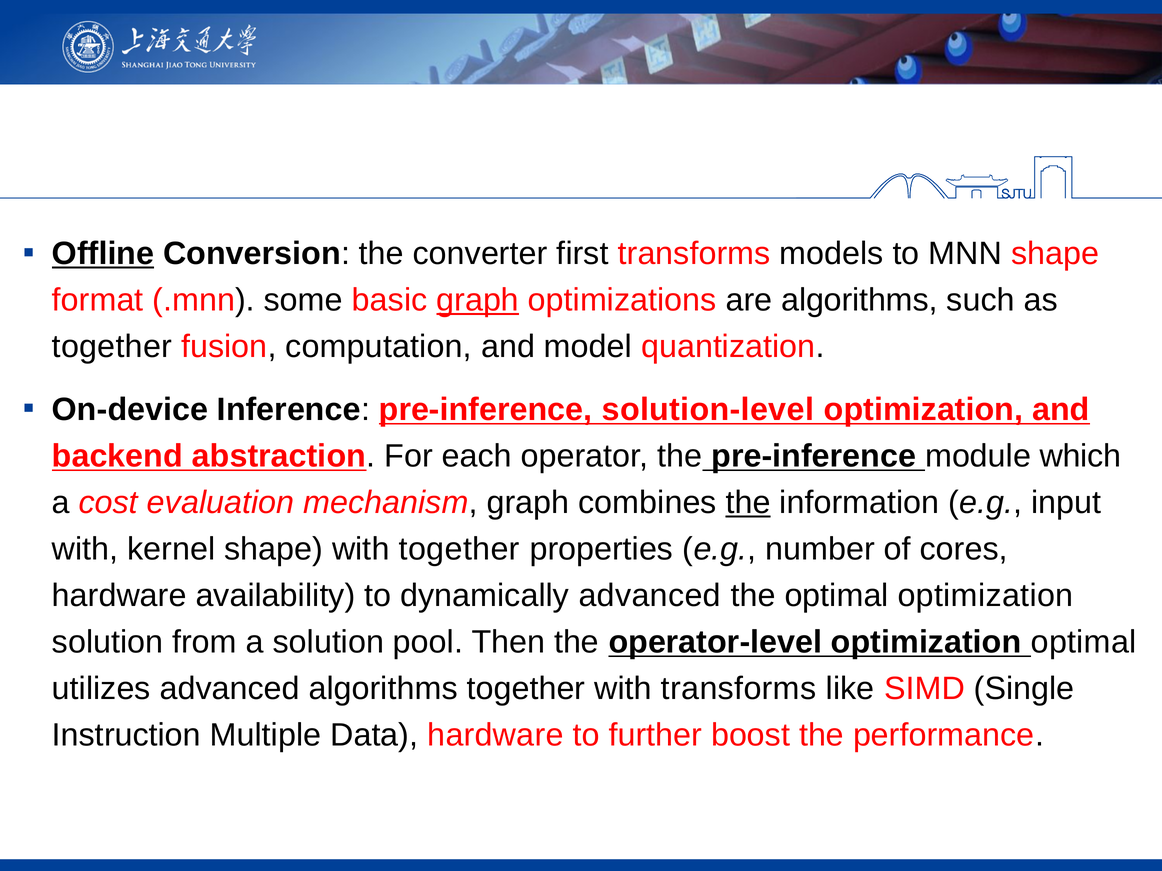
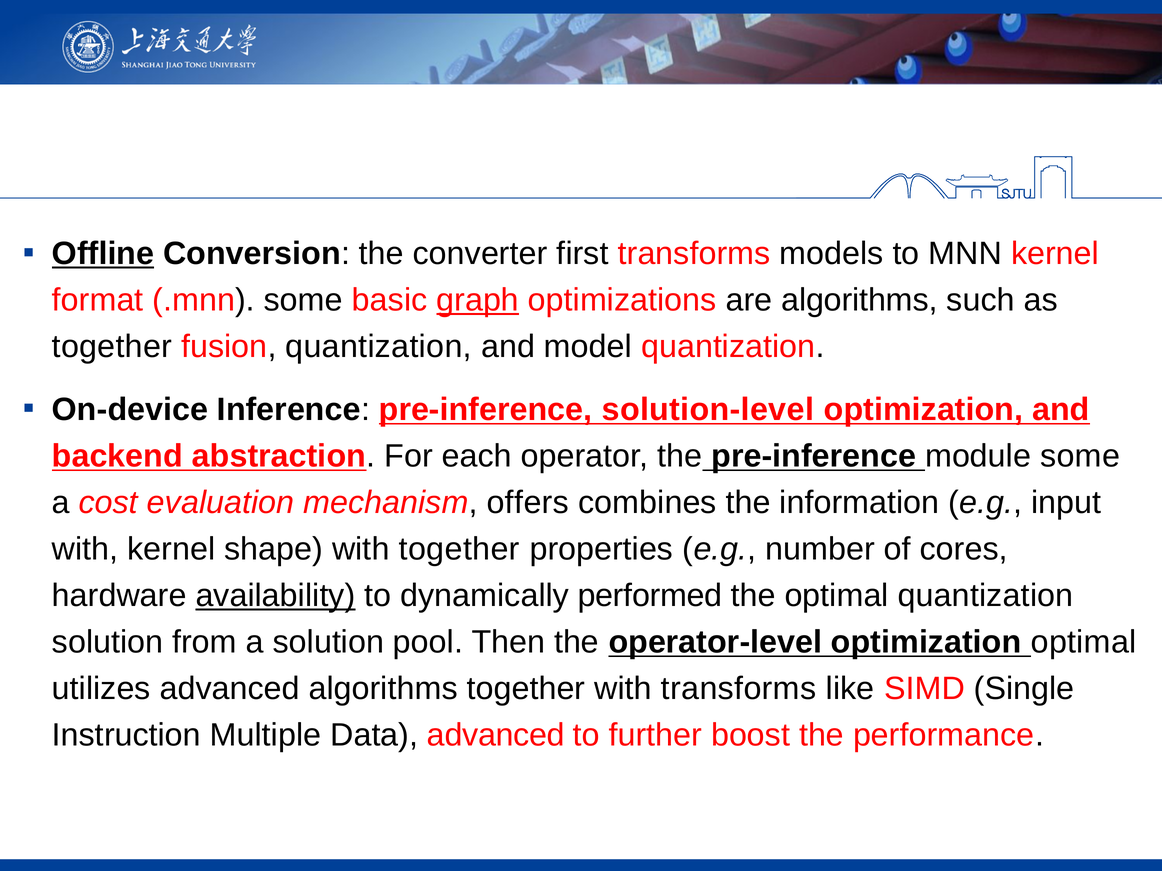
MNN shape: shape -> kernel
fusion computation: computation -> quantization
module which: which -> some
mechanism graph: graph -> offers
the at (748, 503) underline: present -> none
availability underline: none -> present
dynamically advanced: advanced -> performed
optimal optimization: optimization -> quantization
Data hardware: hardware -> advanced
